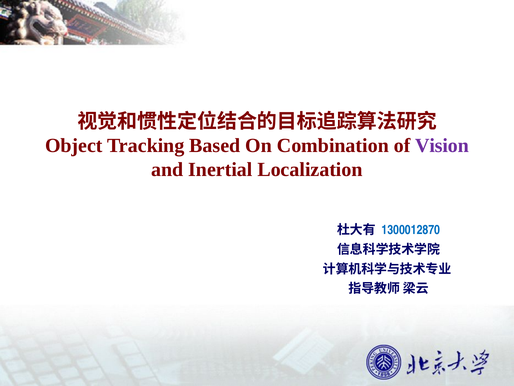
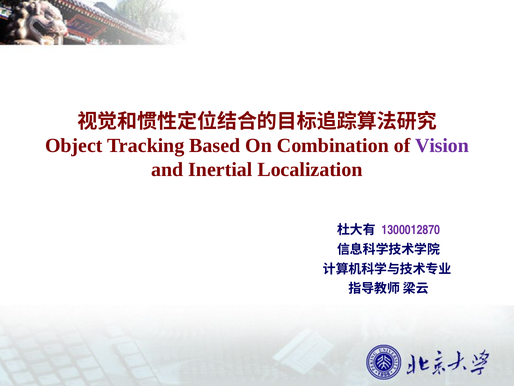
1300012870 colour: blue -> purple
